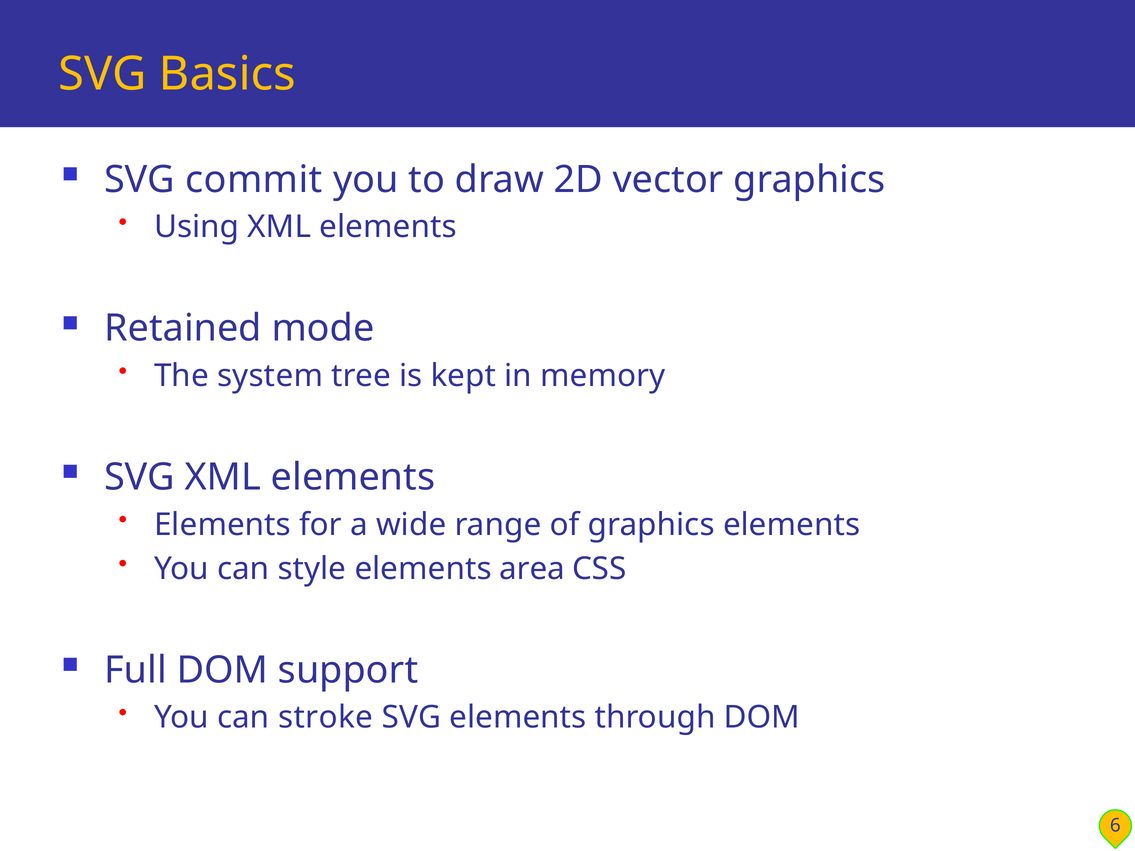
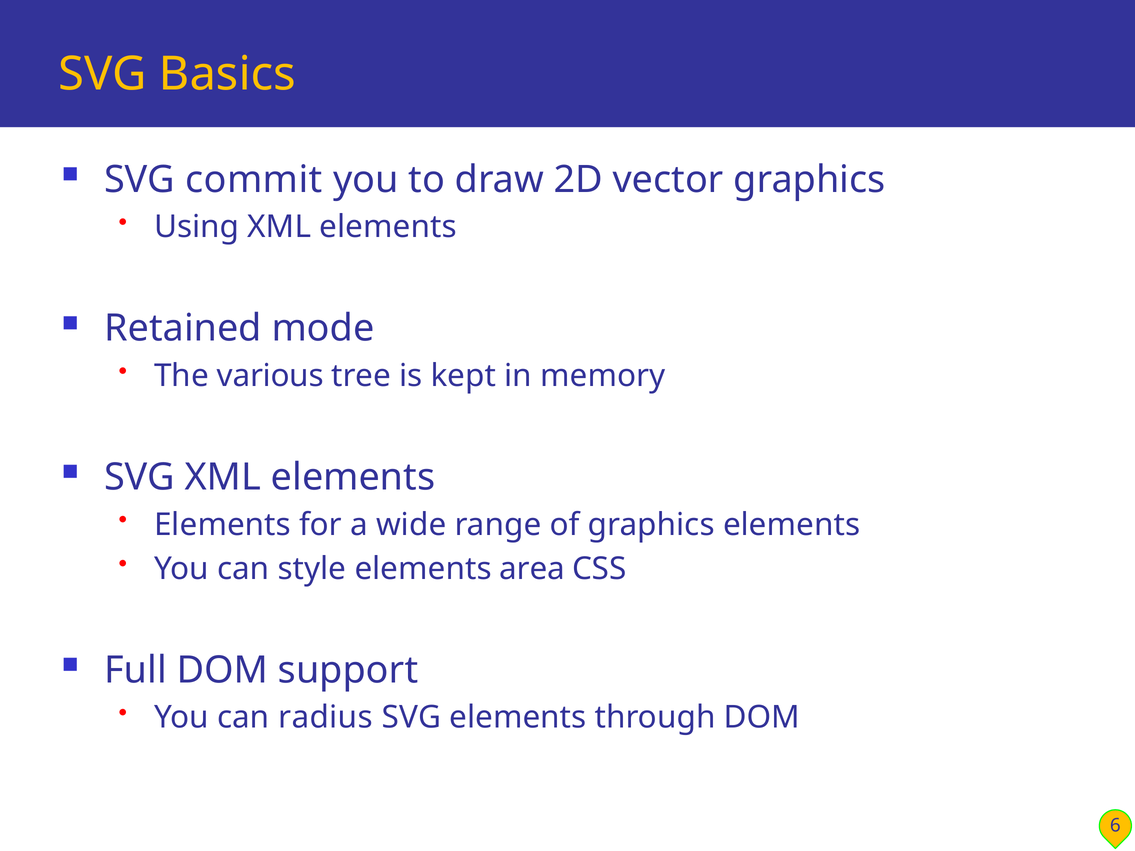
system: system -> various
stroke: stroke -> radius
